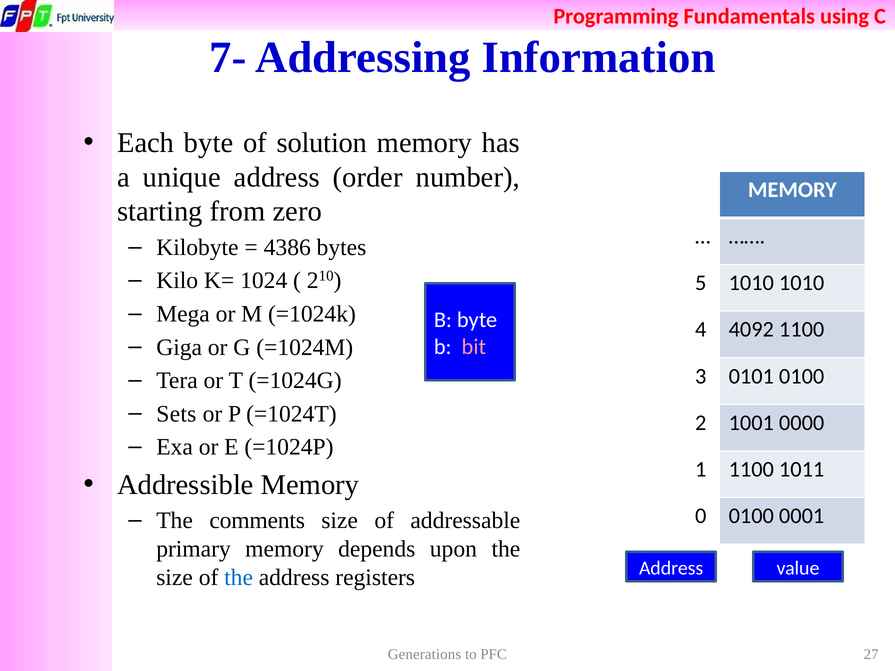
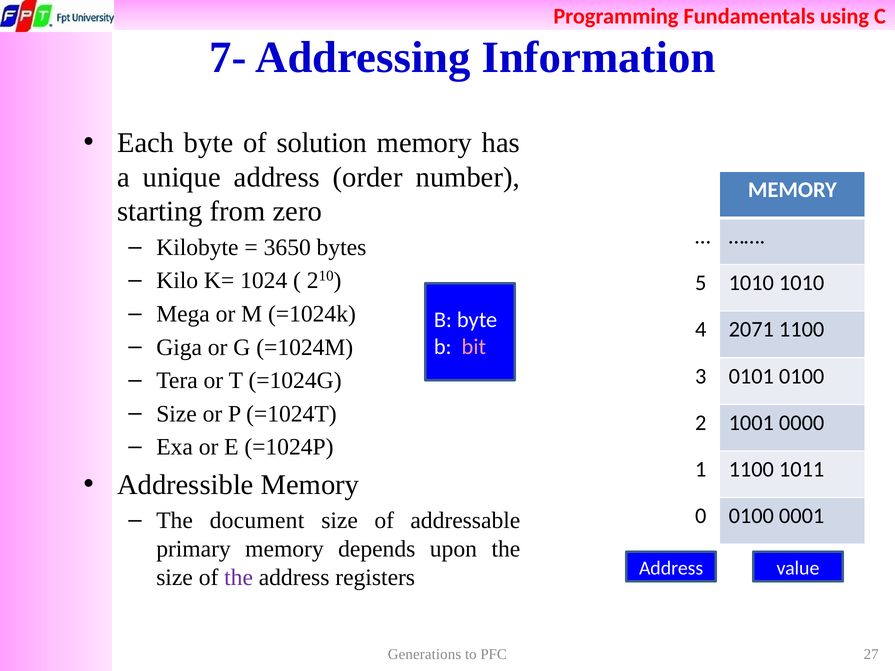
4386: 4386 -> 3650
4092: 4092 -> 2071
Sets at (176, 414): Sets -> Size
comments: comments -> document
the at (239, 577) colour: blue -> purple
